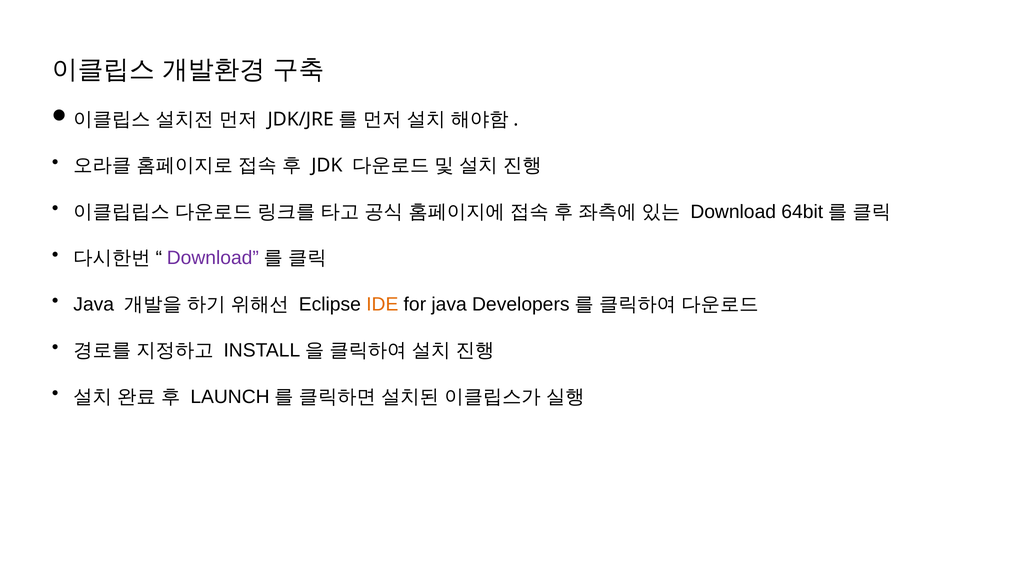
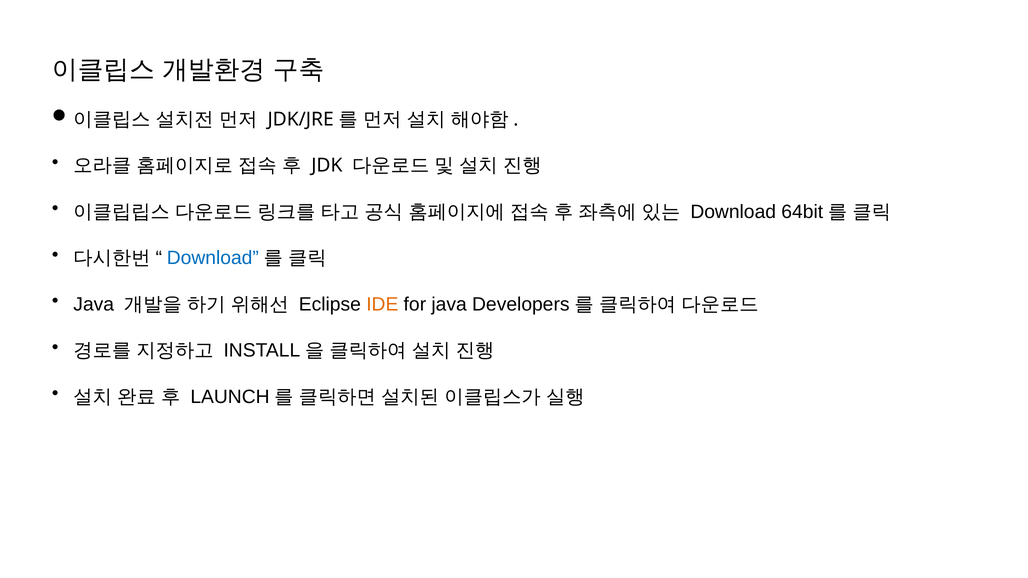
Download at (213, 258) colour: purple -> blue
